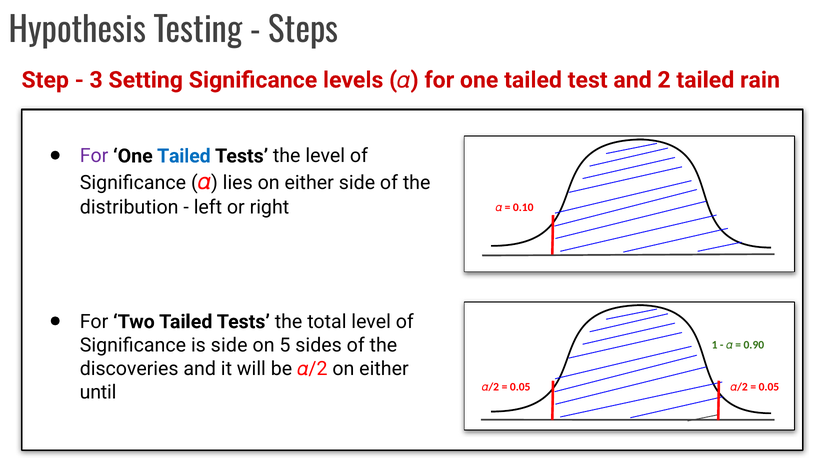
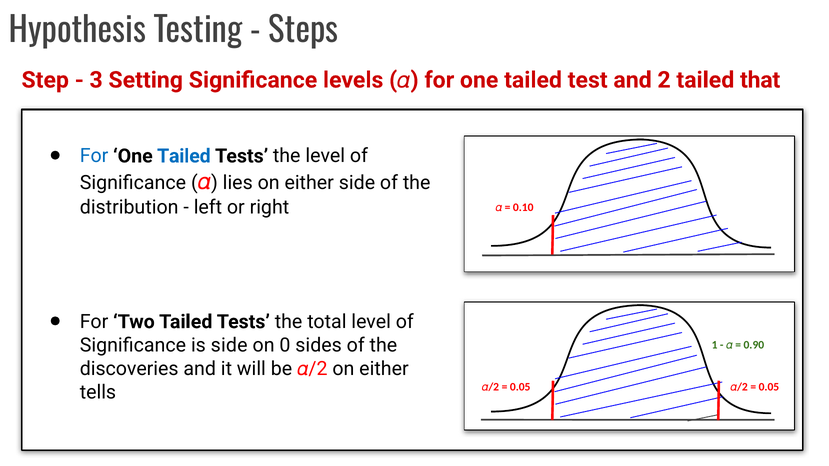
rain: rain -> that
For at (94, 156) colour: purple -> blue
5: 5 -> 0
until: until -> tells
